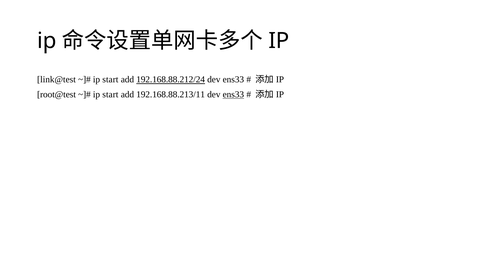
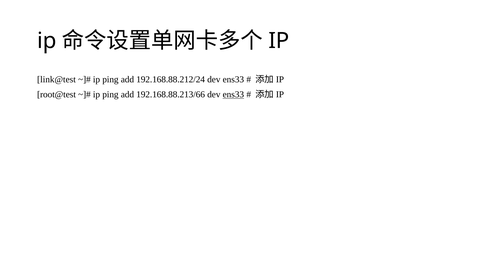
start at (110, 80): start -> ping
192.168.88.212/24 underline: present -> none
start at (110, 95): start -> ping
192.168.88.213/11: 192.168.88.213/11 -> 192.168.88.213/66
